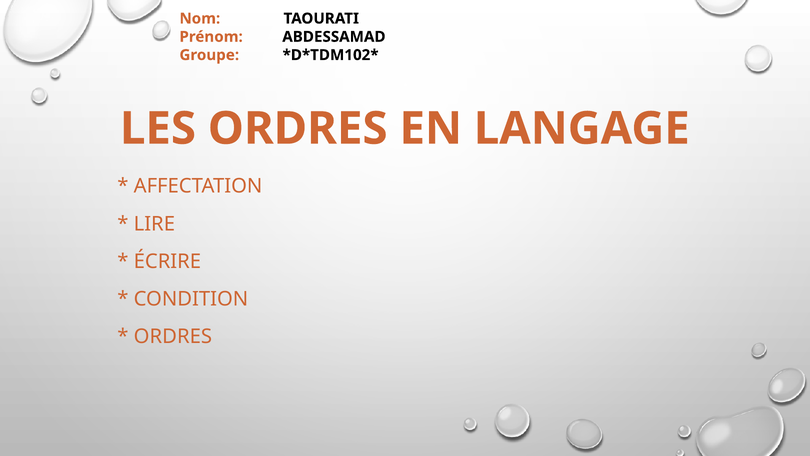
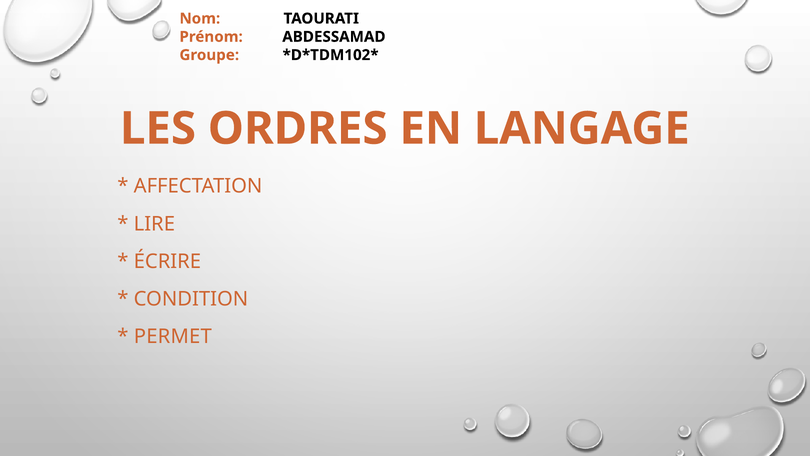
ORDRES at (173, 337): ORDRES -> PERMET
